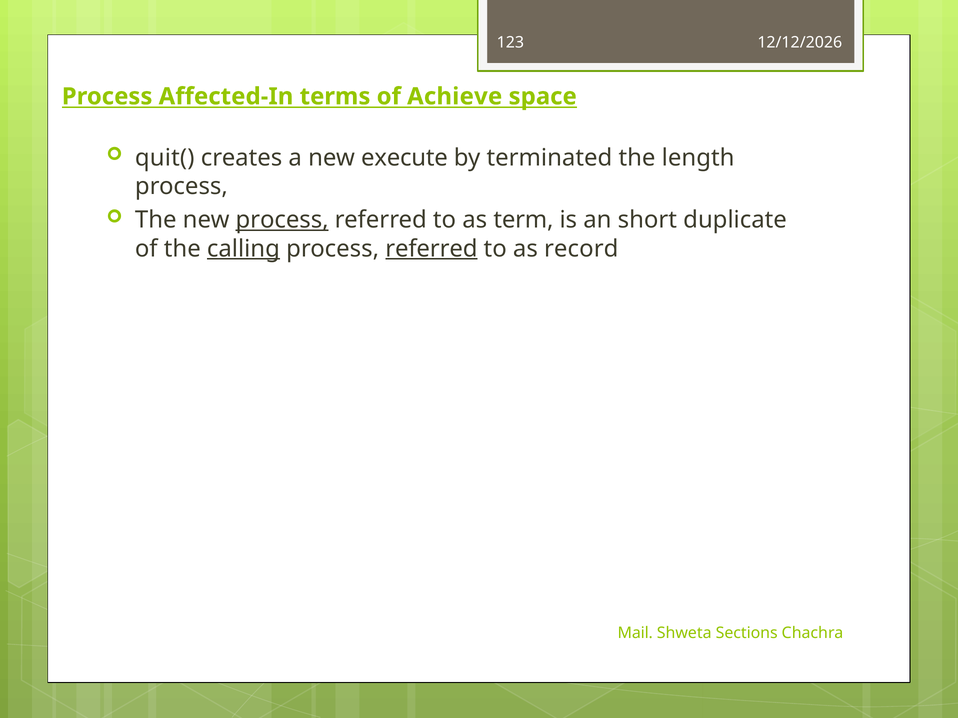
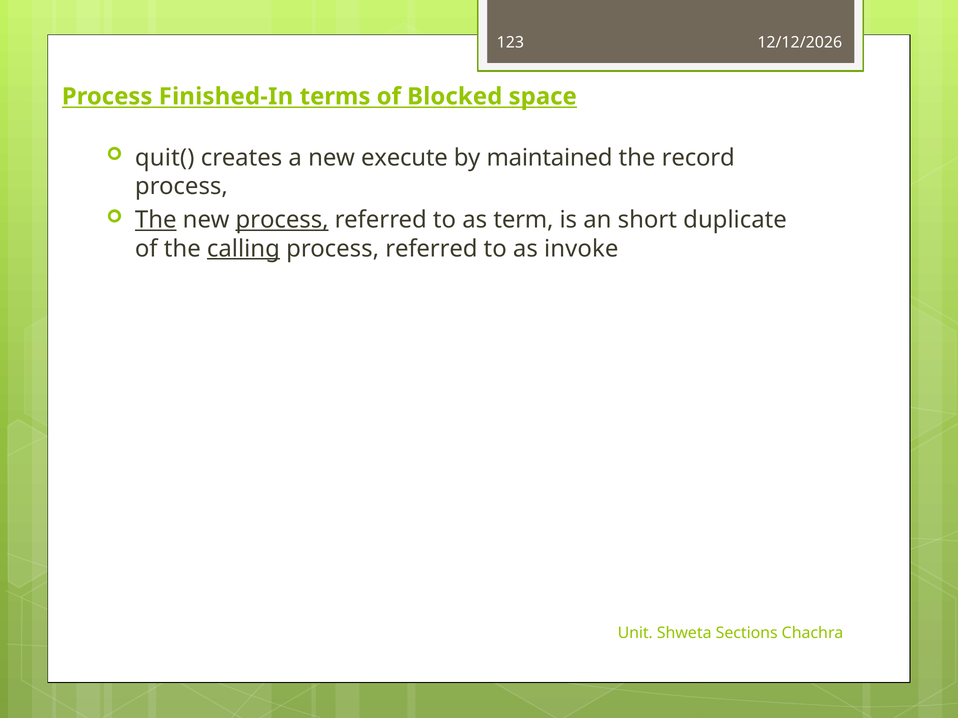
Affected-In: Affected-In -> Finished-In
Achieve: Achieve -> Blocked
terminated: terminated -> maintained
length: length -> record
The at (156, 220) underline: none -> present
referred at (431, 249) underline: present -> none
record: record -> invoke
Mail: Mail -> Unit
